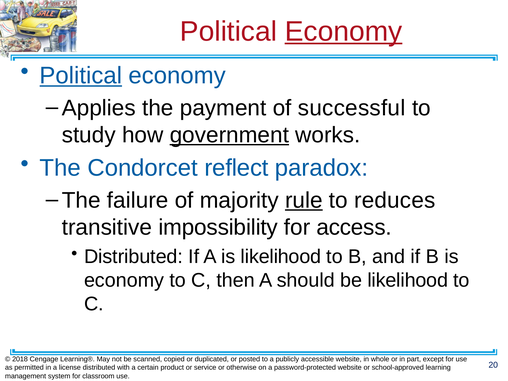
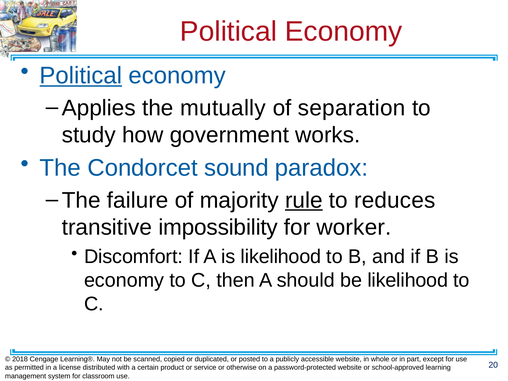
Economy at (344, 31) underline: present -> none
payment: payment -> mutually
successful: successful -> separation
government underline: present -> none
reflect: reflect -> sound
access: access -> worker
Distributed at (133, 257): Distributed -> Discomfort
